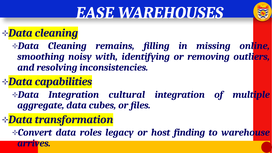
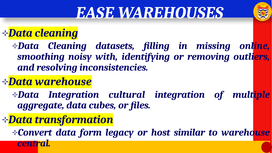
remains: remains -> datasets
capabilities at (64, 82): capabilities -> warehouse
roles: roles -> form
finding: finding -> similar
arrives: arrives -> central
